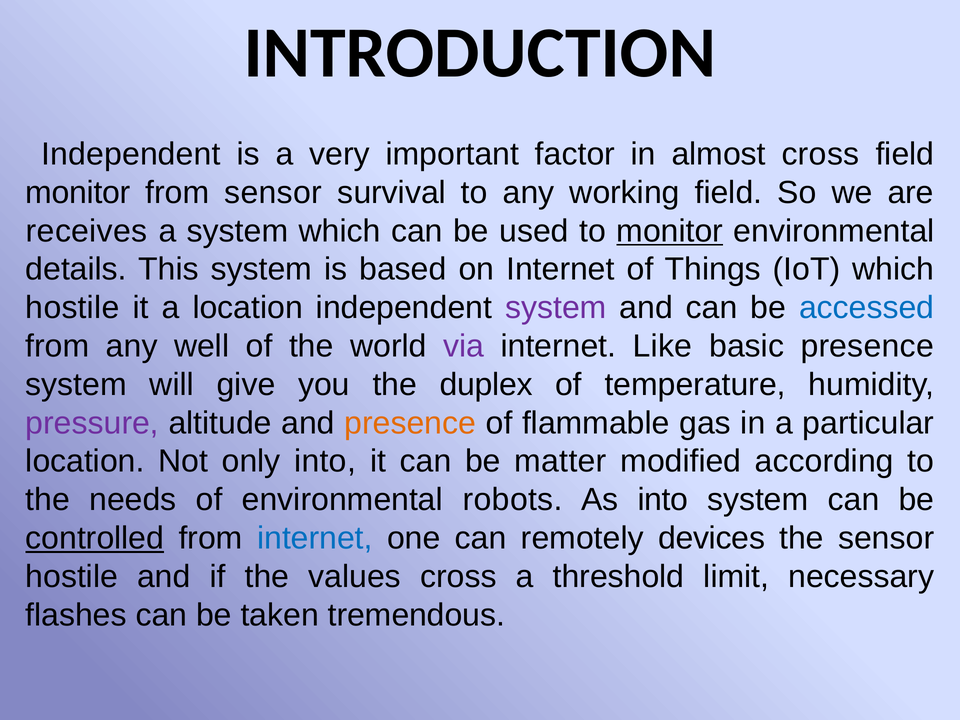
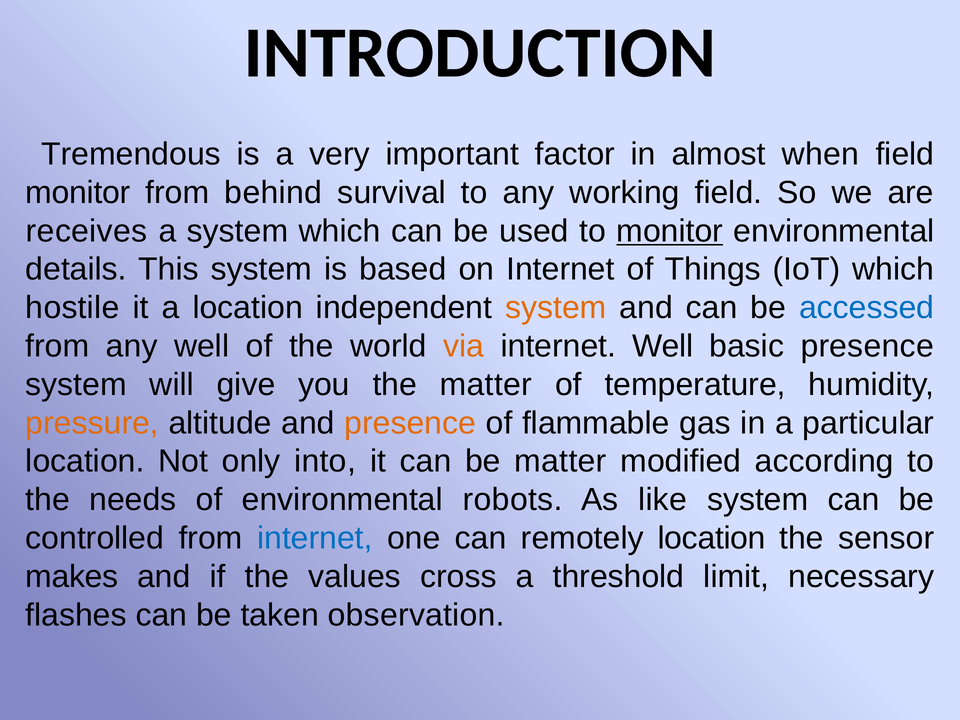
Independent at (131, 154): Independent -> Tremendous
almost cross: cross -> when
from sensor: sensor -> behind
system at (556, 308) colour: purple -> orange
via colour: purple -> orange
internet Like: Like -> Well
the duplex: duplex -> matter
pressure colour: purple -> orange
As into: into -> like
controlled underline: present -> none
remotely devices: devices -> location
hostile at (72, 577): hostile -> makes
tremendous: tremendous -> observation
